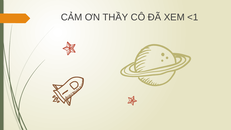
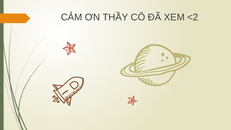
<1: <1 -> <2
